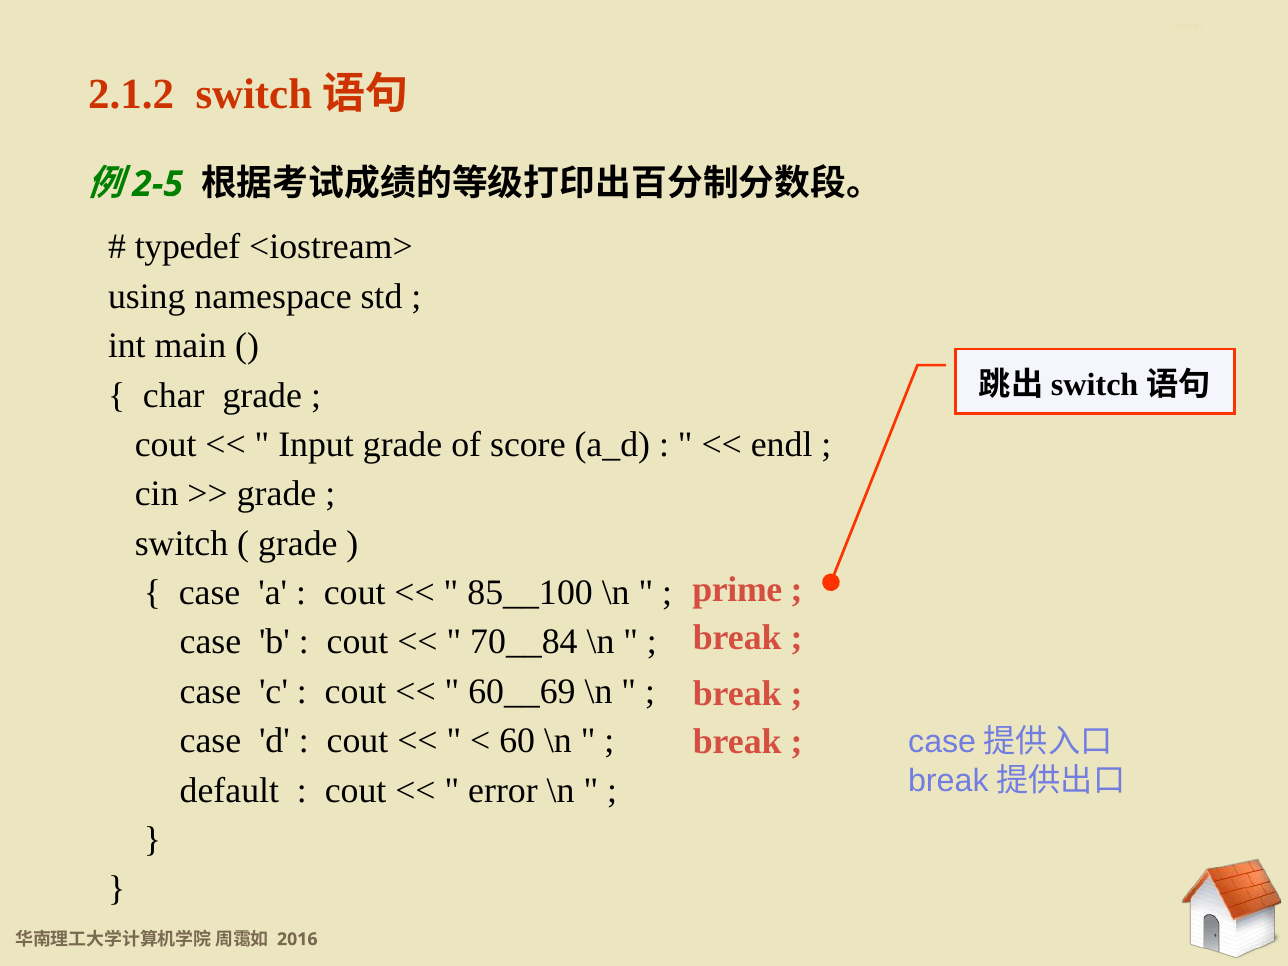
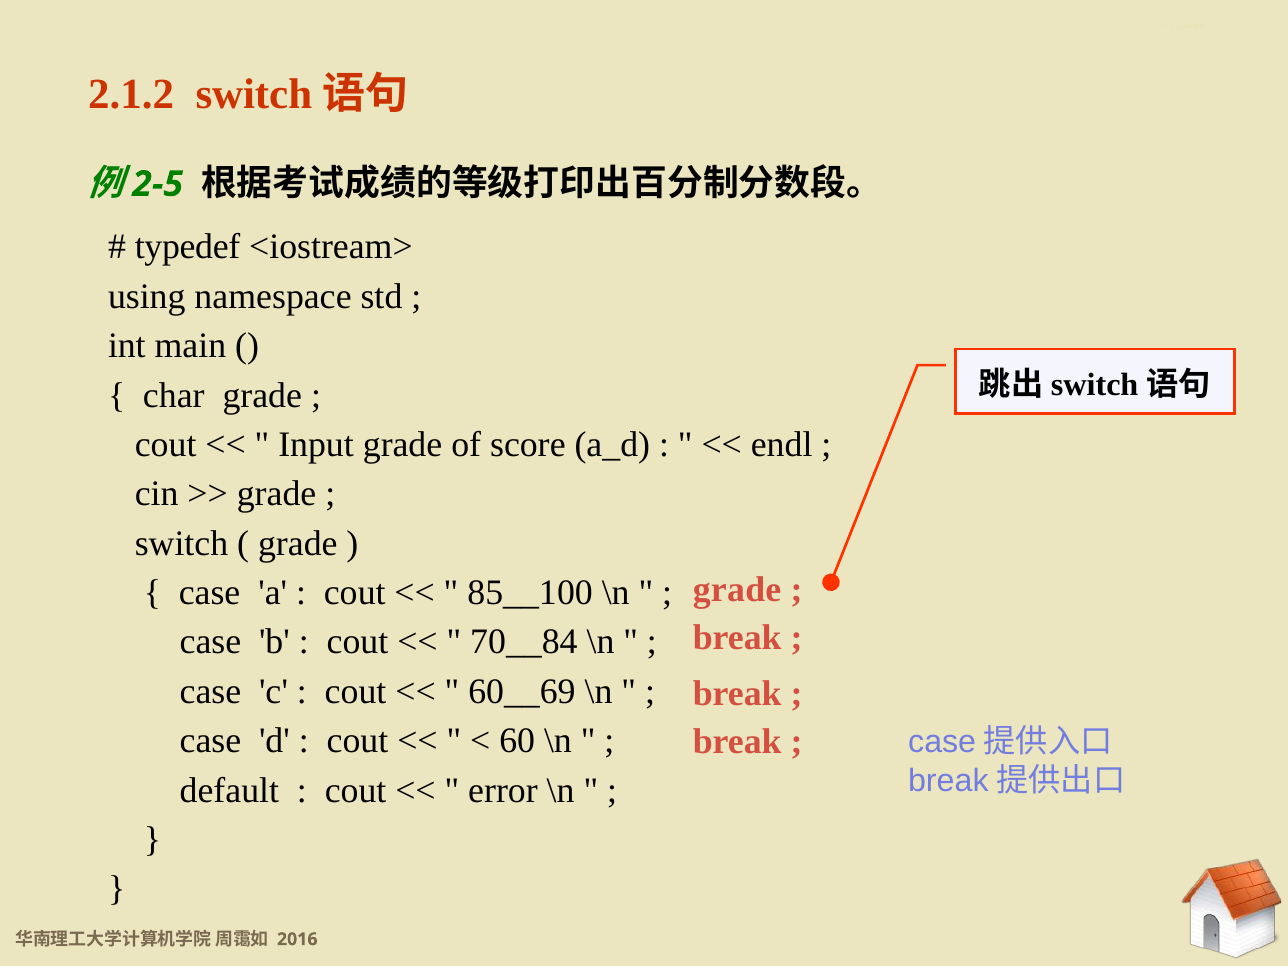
prime at (737, 590): prime -> grade
